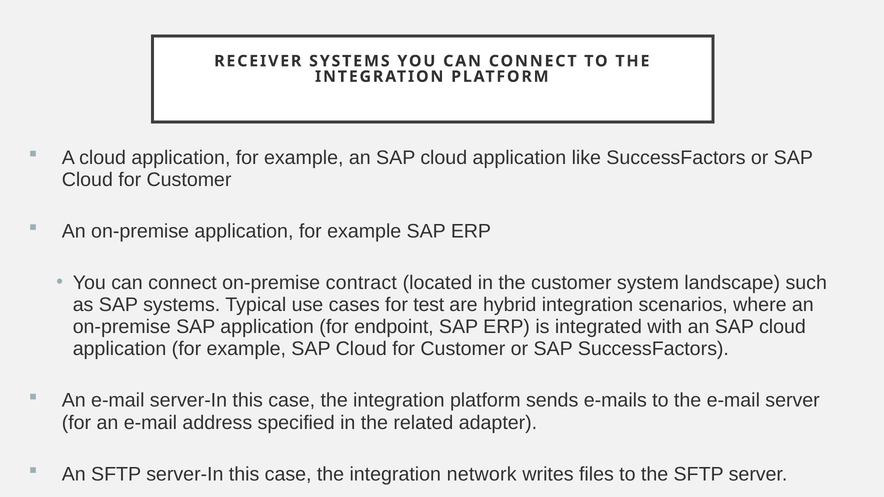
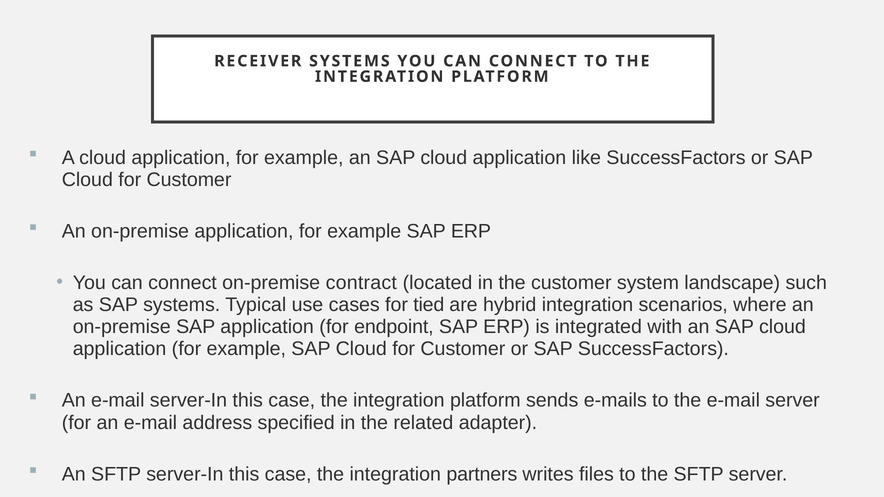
test: test -> tied
network: network -> partners
